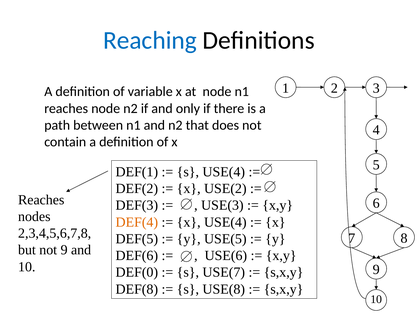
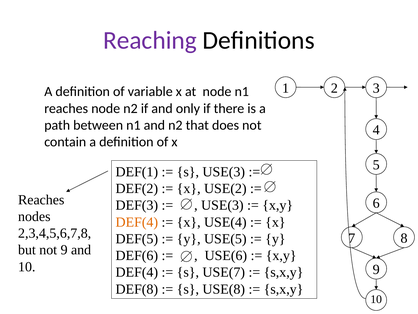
Reaching colour: blue -> purple
s USE(4: USE(4 -> USE(3
DEF(0 at (137, 272): DEF(0 -> DEF(4
